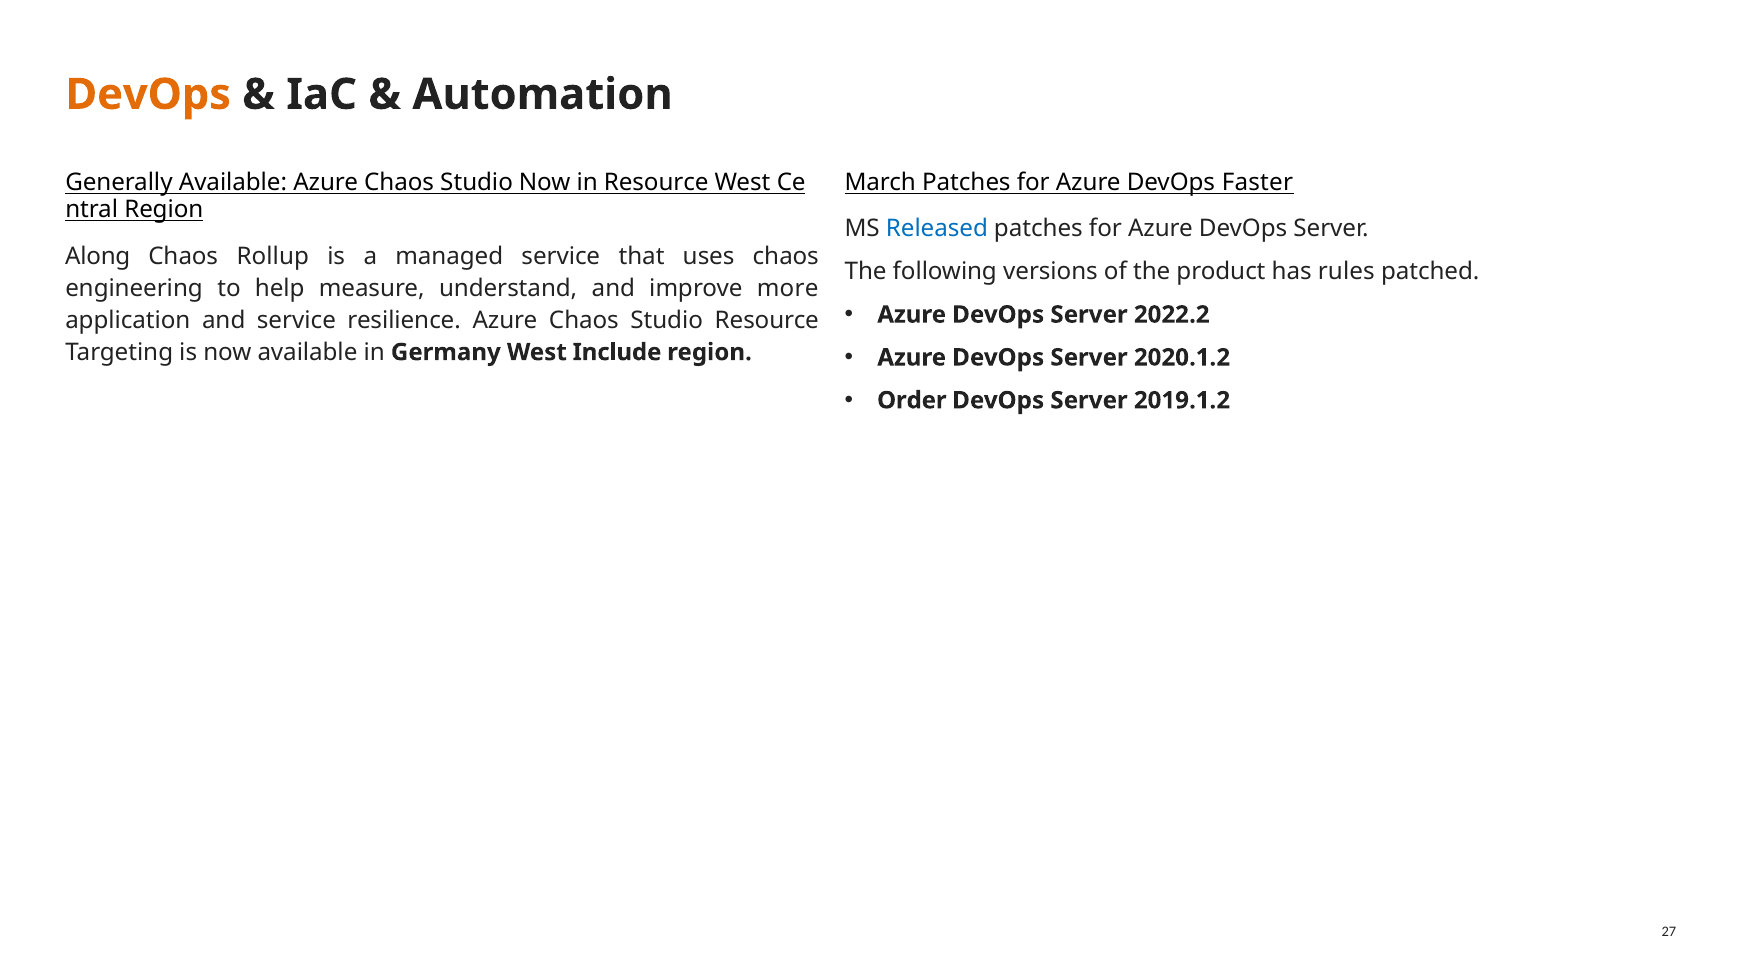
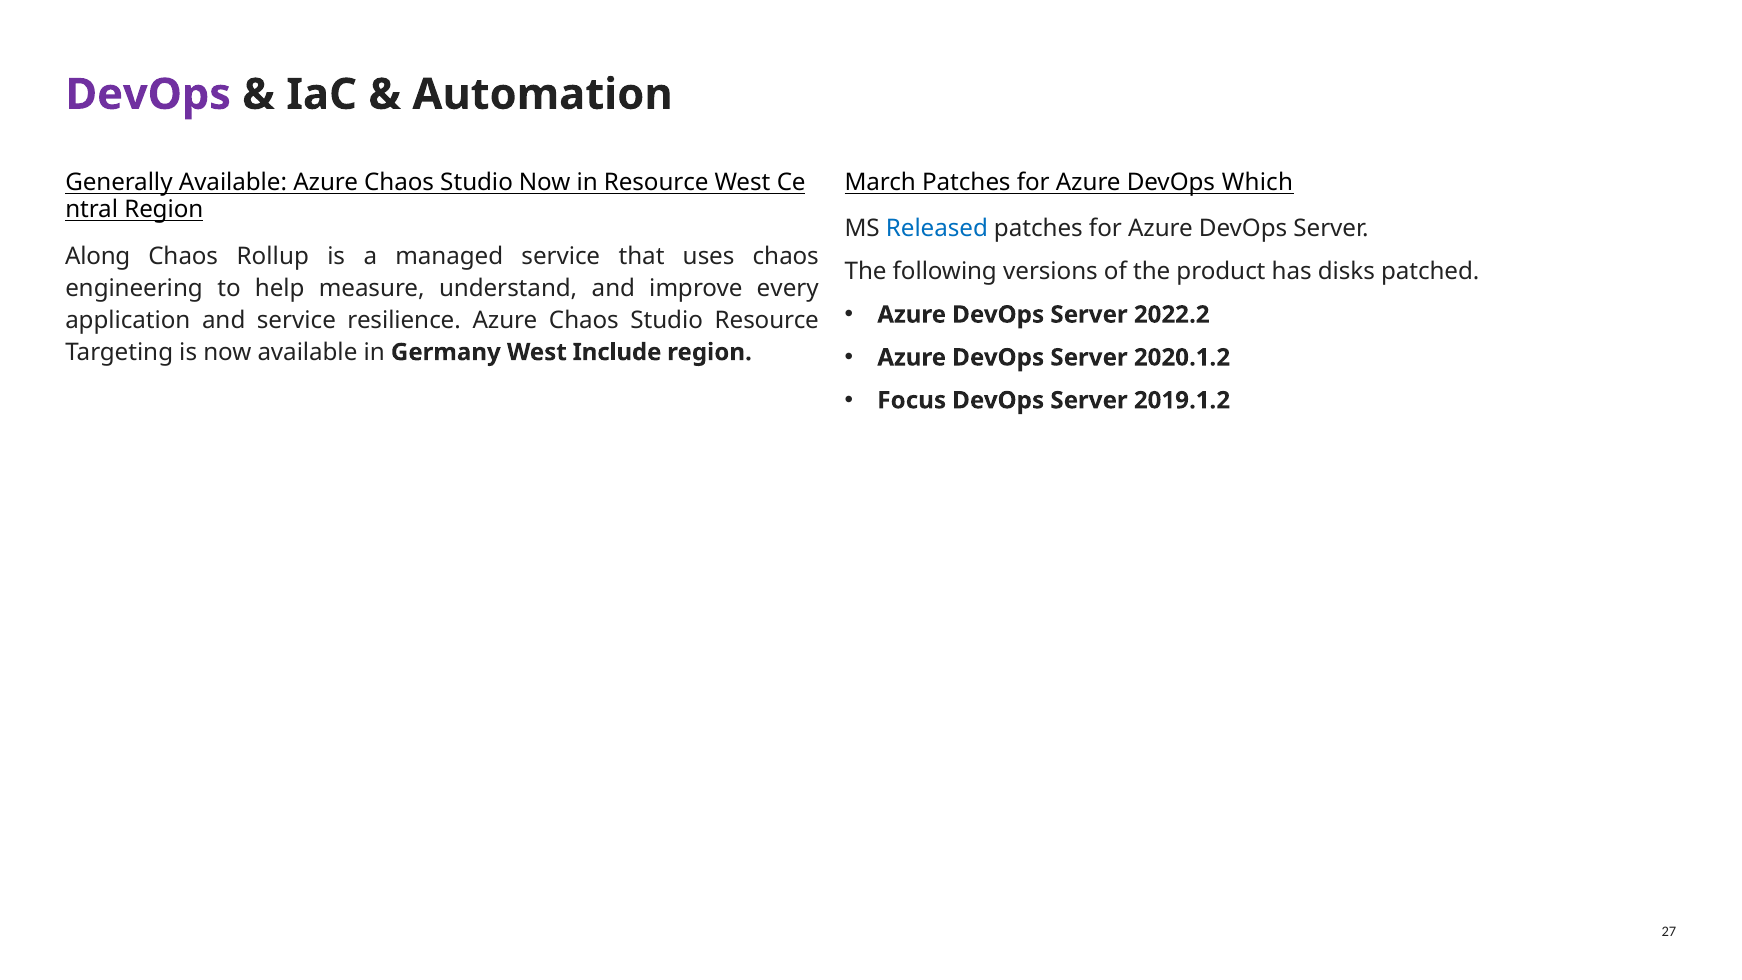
DevOps at (148, 95) colour: orange -> purple
Faster: Faster -> Which
rules: rules -> disks
more: more -> every
Order: Order -> Focus
